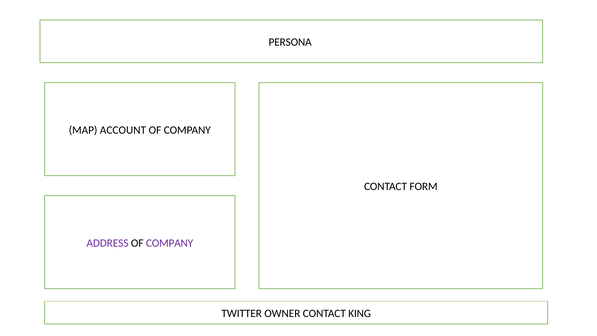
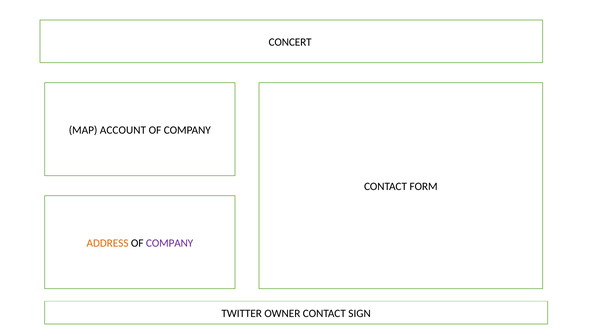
PERSONA: PERSONA -> CONCERT
ADDRESS colour: purple -> orange
KING: KING -> SIGN
